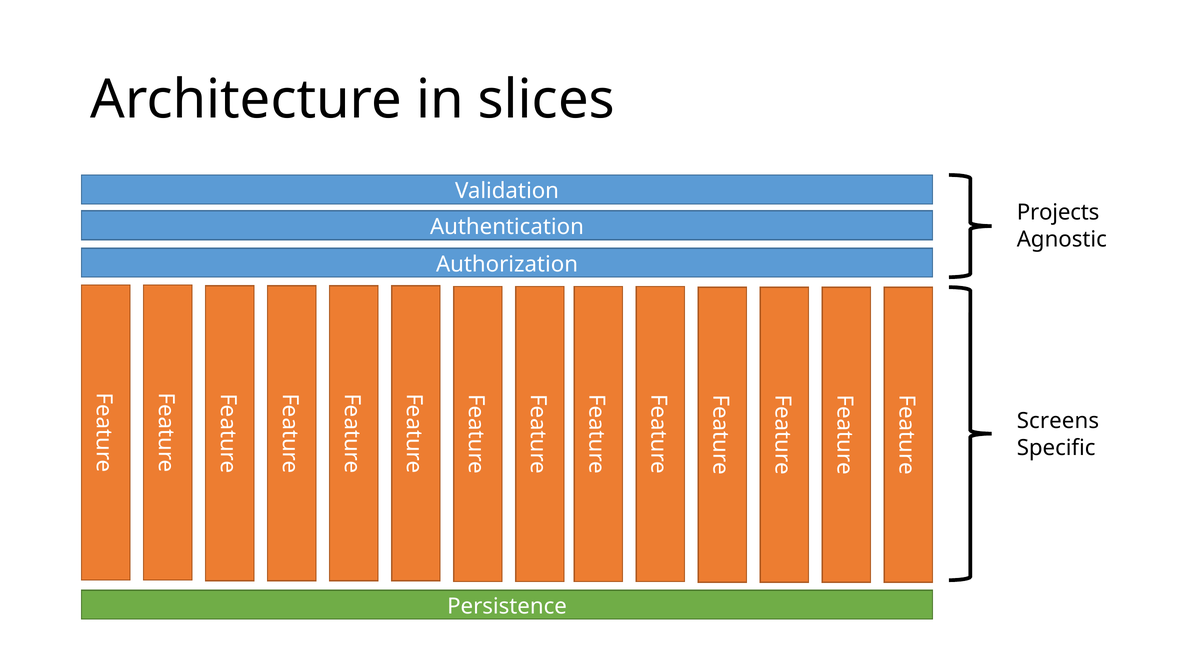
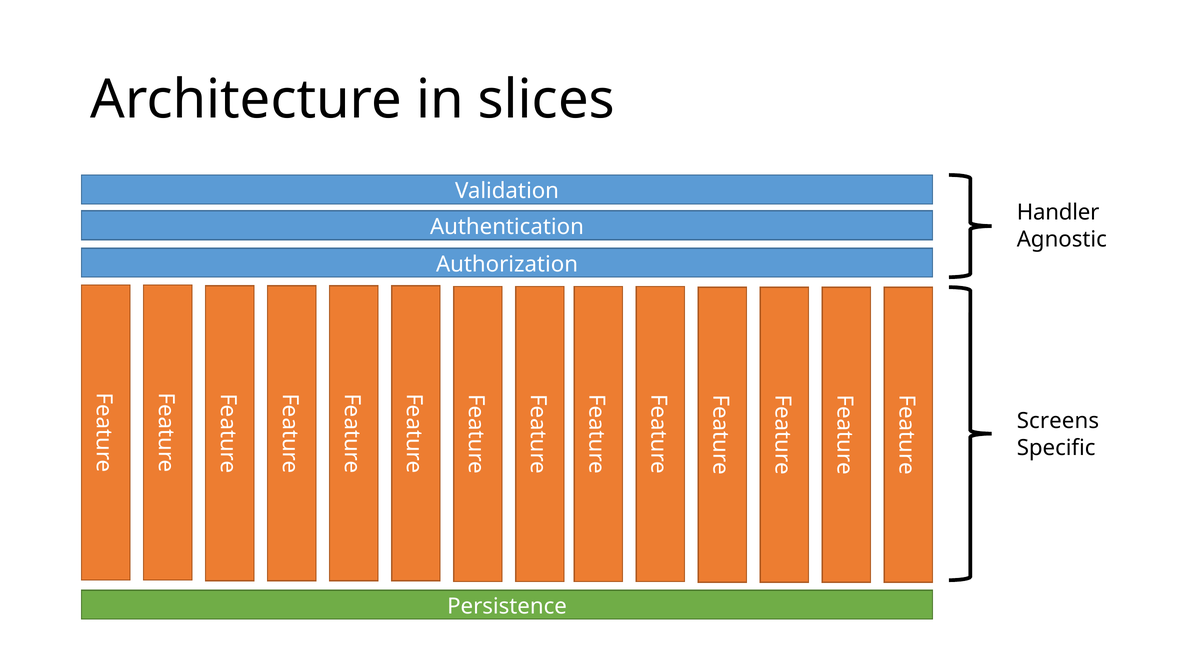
Projects: Projects -> Handler
